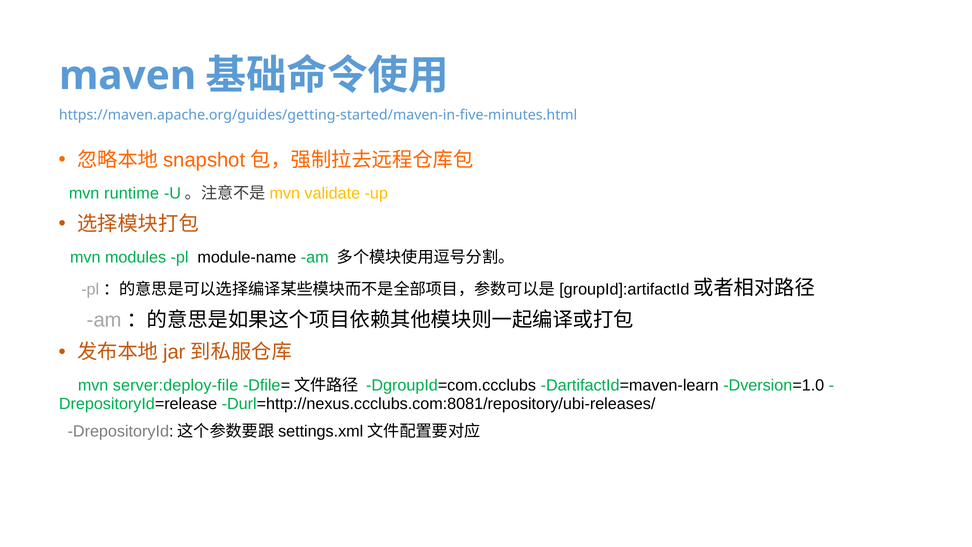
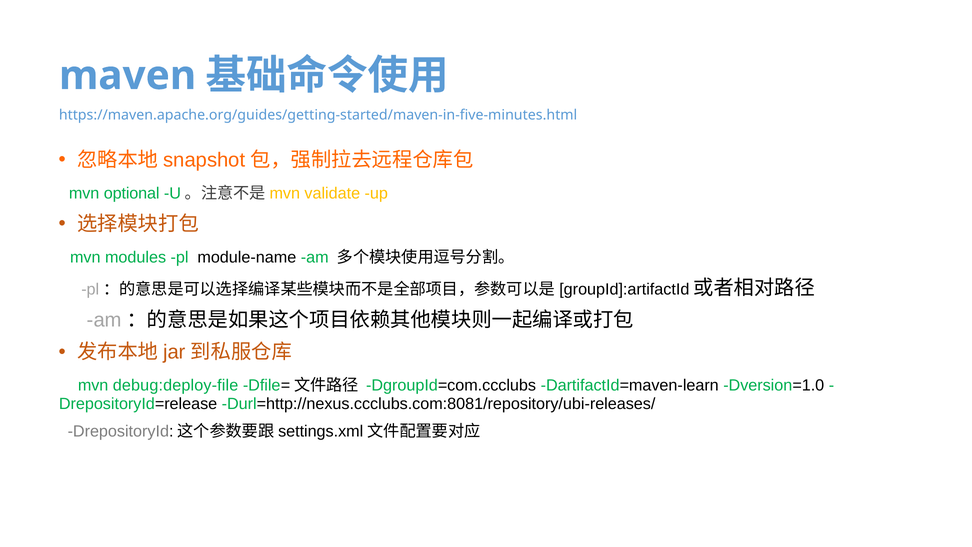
runtime: runtime -> optional
server:deploy-file: server:deploy-file -> debug:deploy-file
